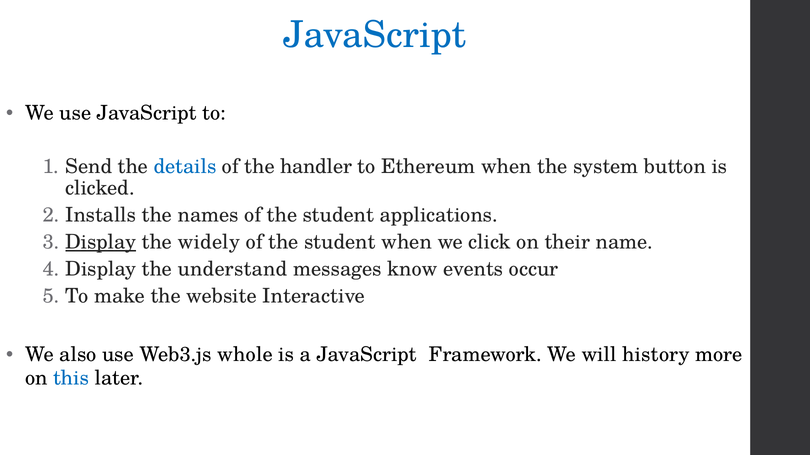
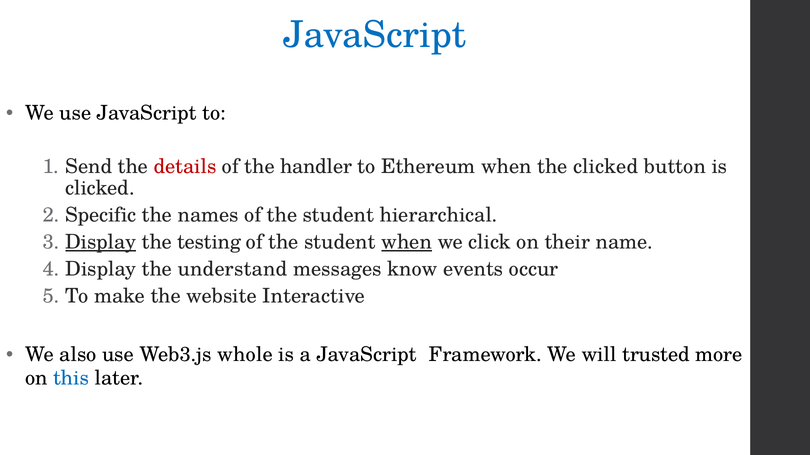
details colour: blue -> red
the system: system -> clicked
Installs: Installs -> Specific
applications: applications -> hierarchical
widely: widely -> testing
when at (407, 242) underline: none -> present
history: history -> trusted
